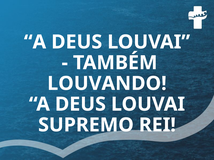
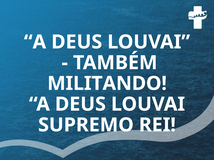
LOUVANDO: LOUVANDO -> MILITANDO
